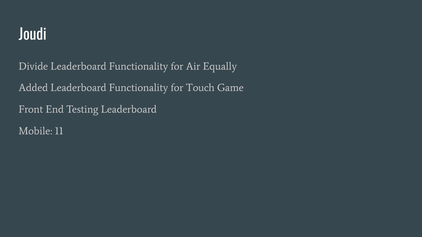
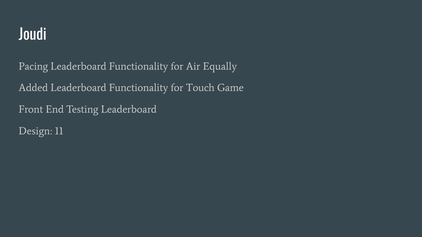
Divide: Divide -> Pacing
Mobile: Mobile -> Design
